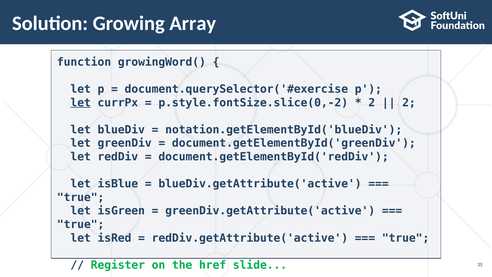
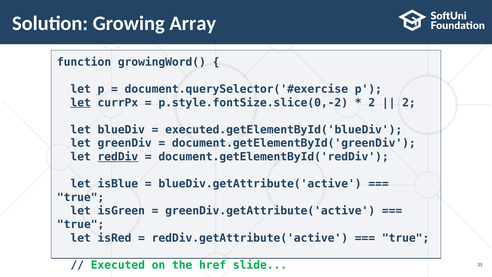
notation.getElementById('blueDiv: notation.getElementById('blueDiv -> executed.getElementById('blueDiv
redDiv underline: none -> present
Register: Register -> Executed
